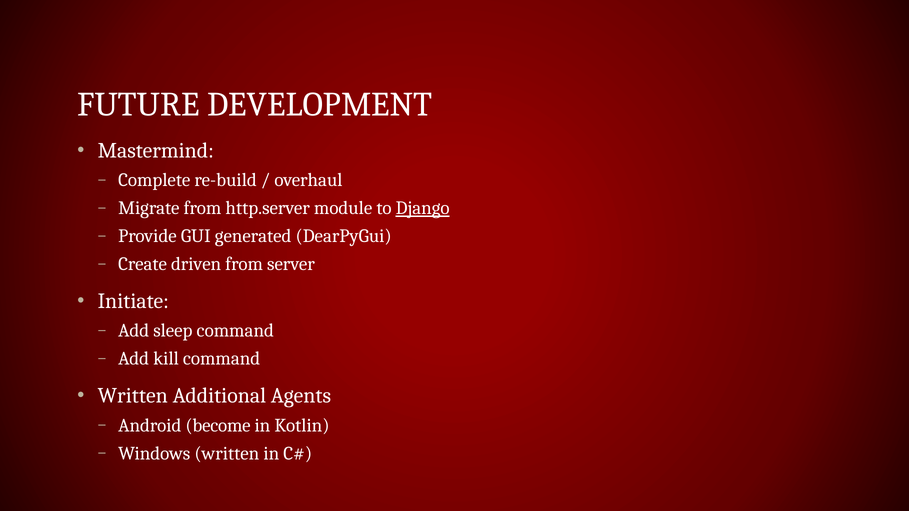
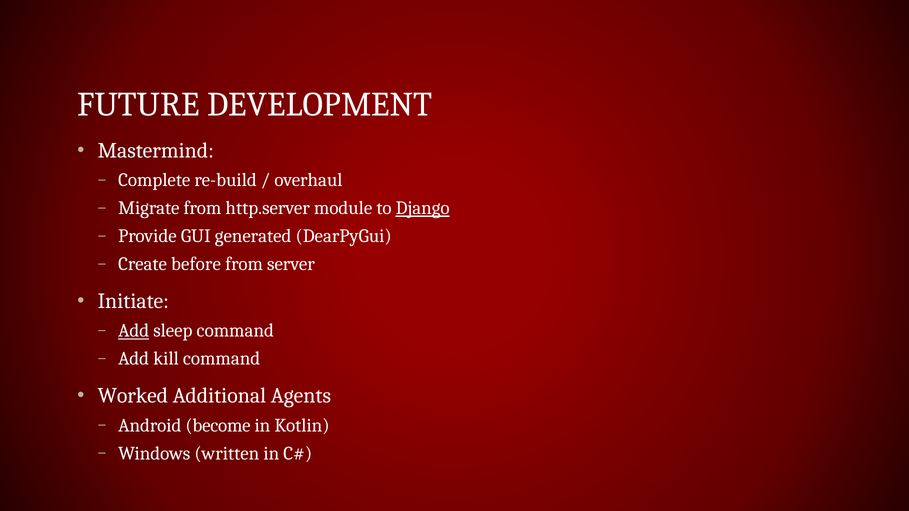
driven: driven -> before
Add at (134, 331) underline: none -> present
Written at (133, 396): Written -> Worked
